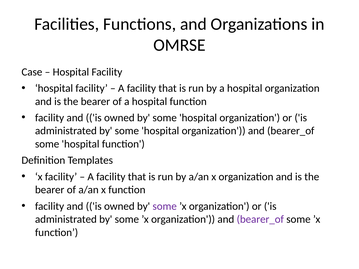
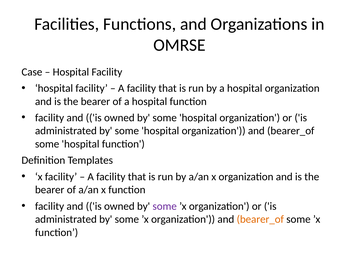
bearer_of at (260, 220) colour: purple -> orange
